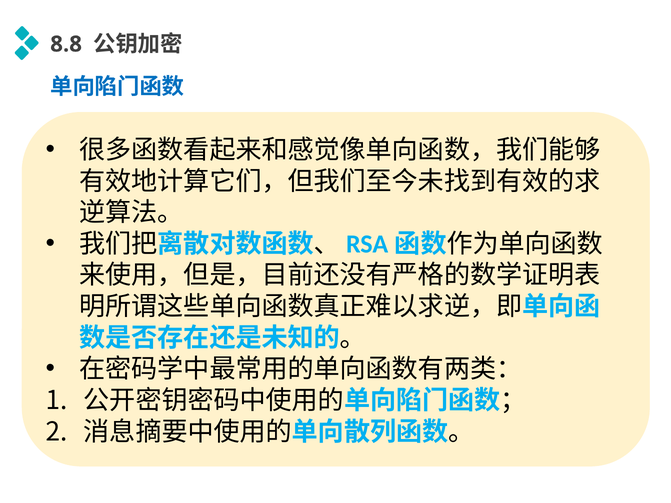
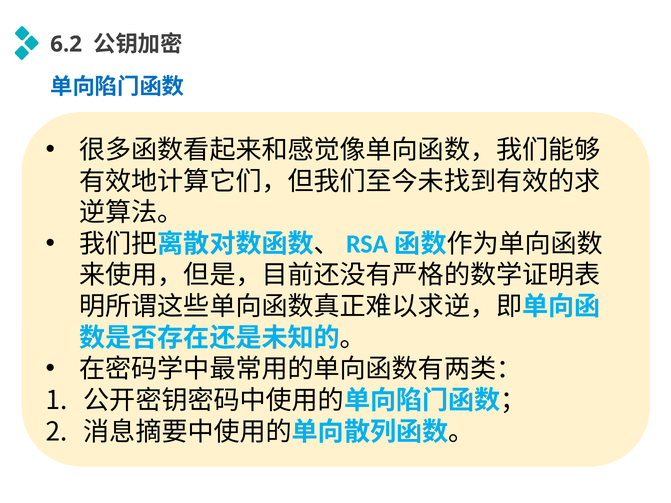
8.8: 8.8 -> 6.2
